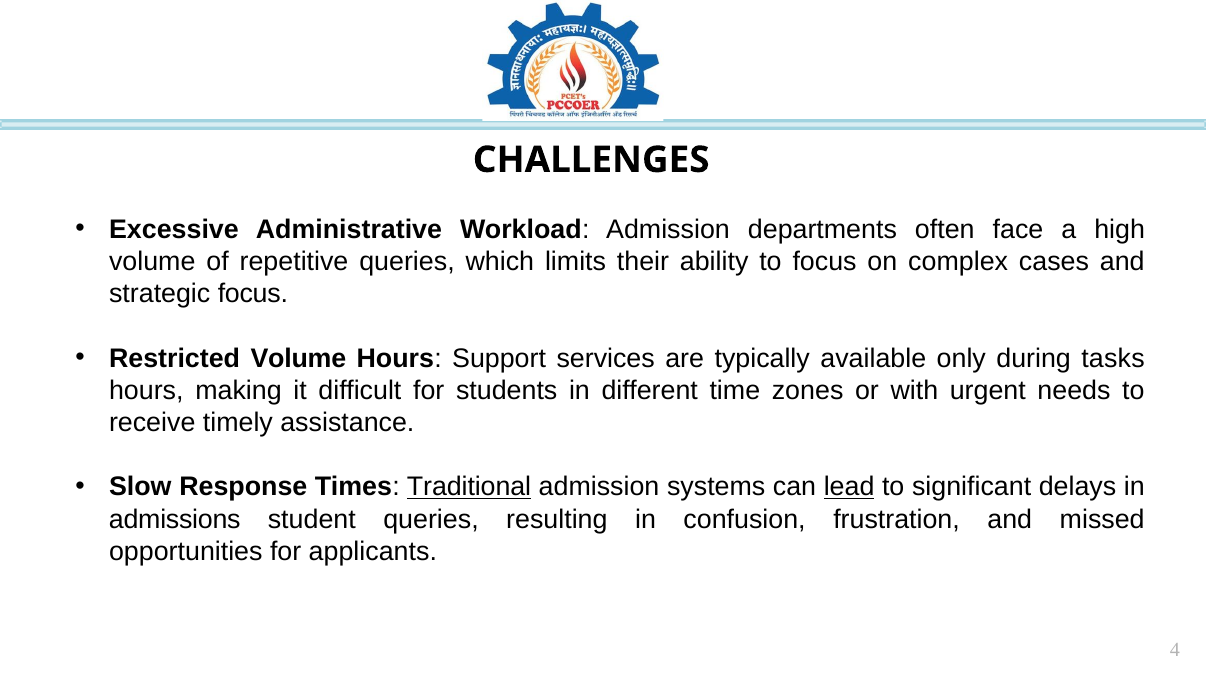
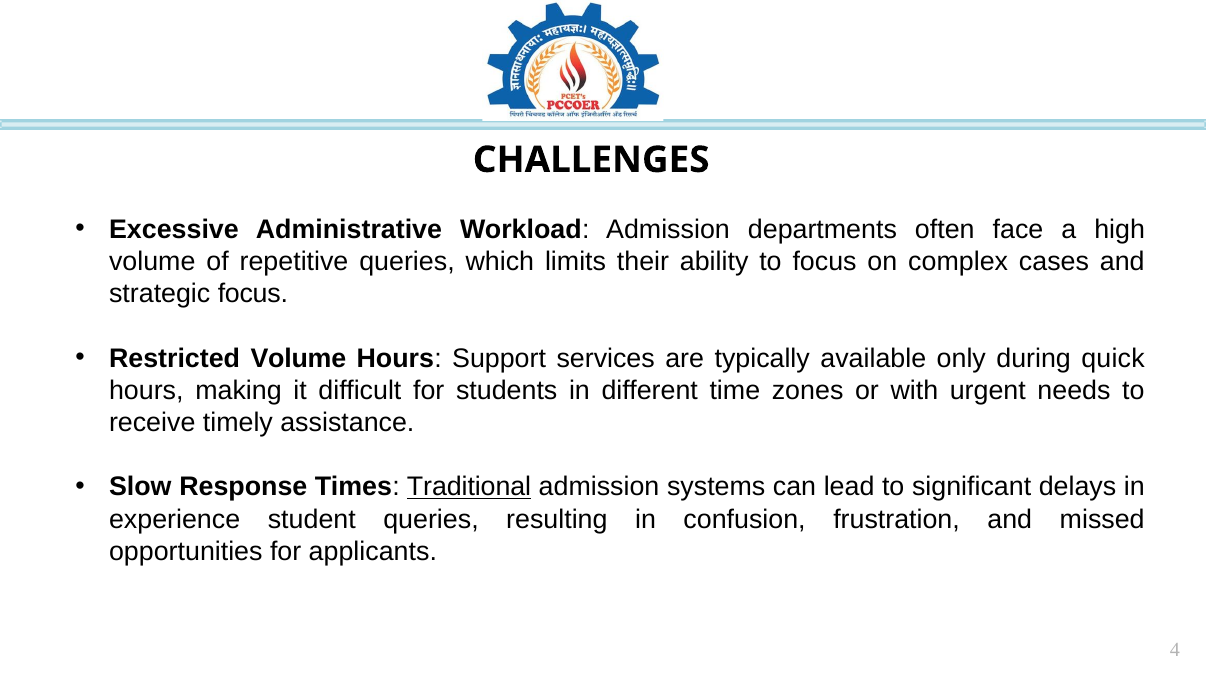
tasks: tasks -> quick
lead underline: present -> none
admissions: admissions -> experience
